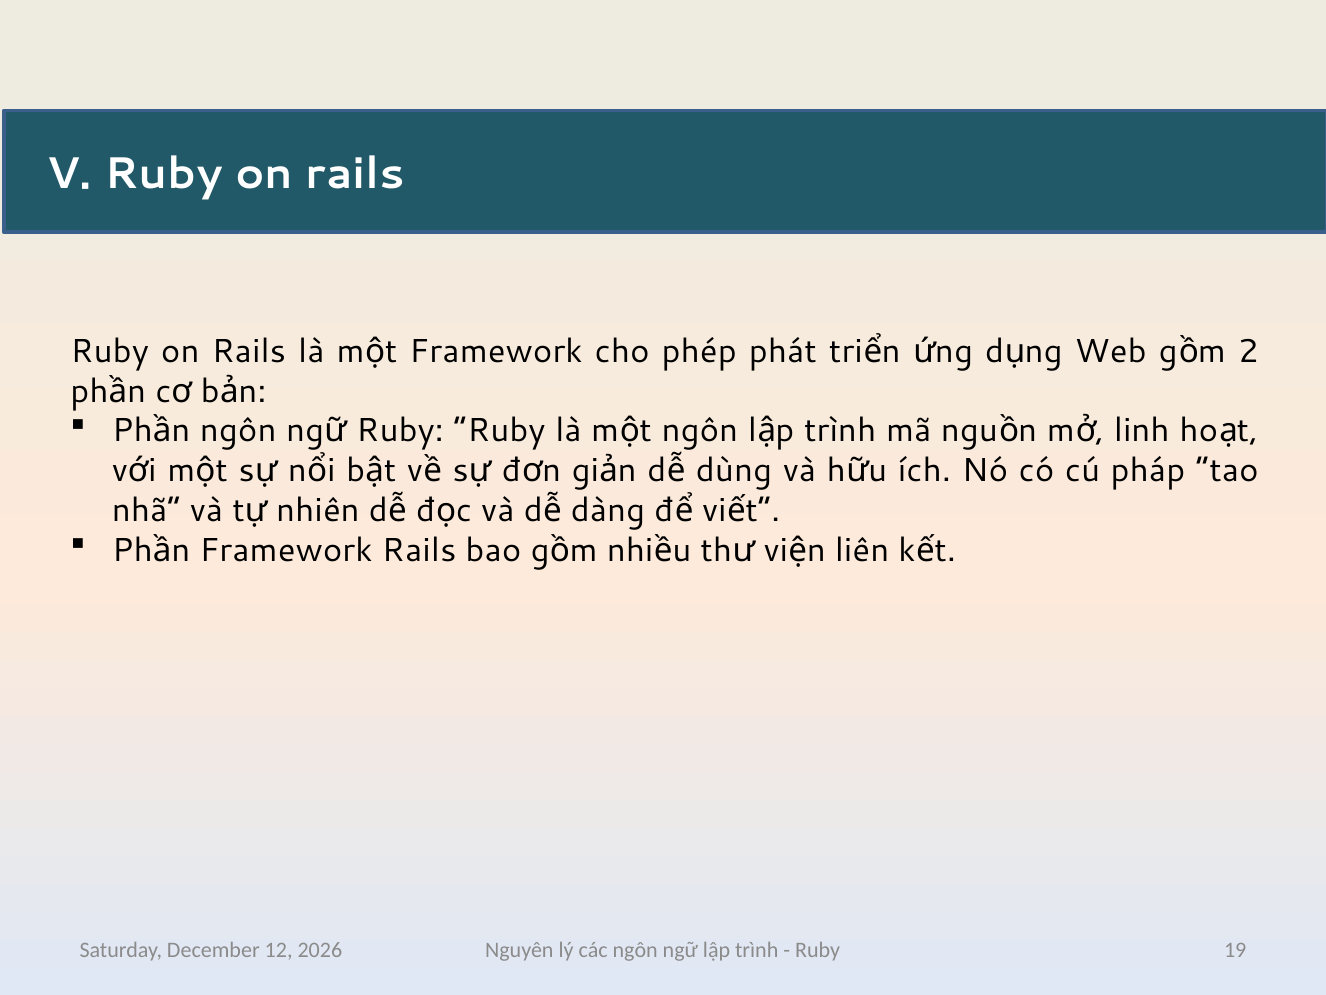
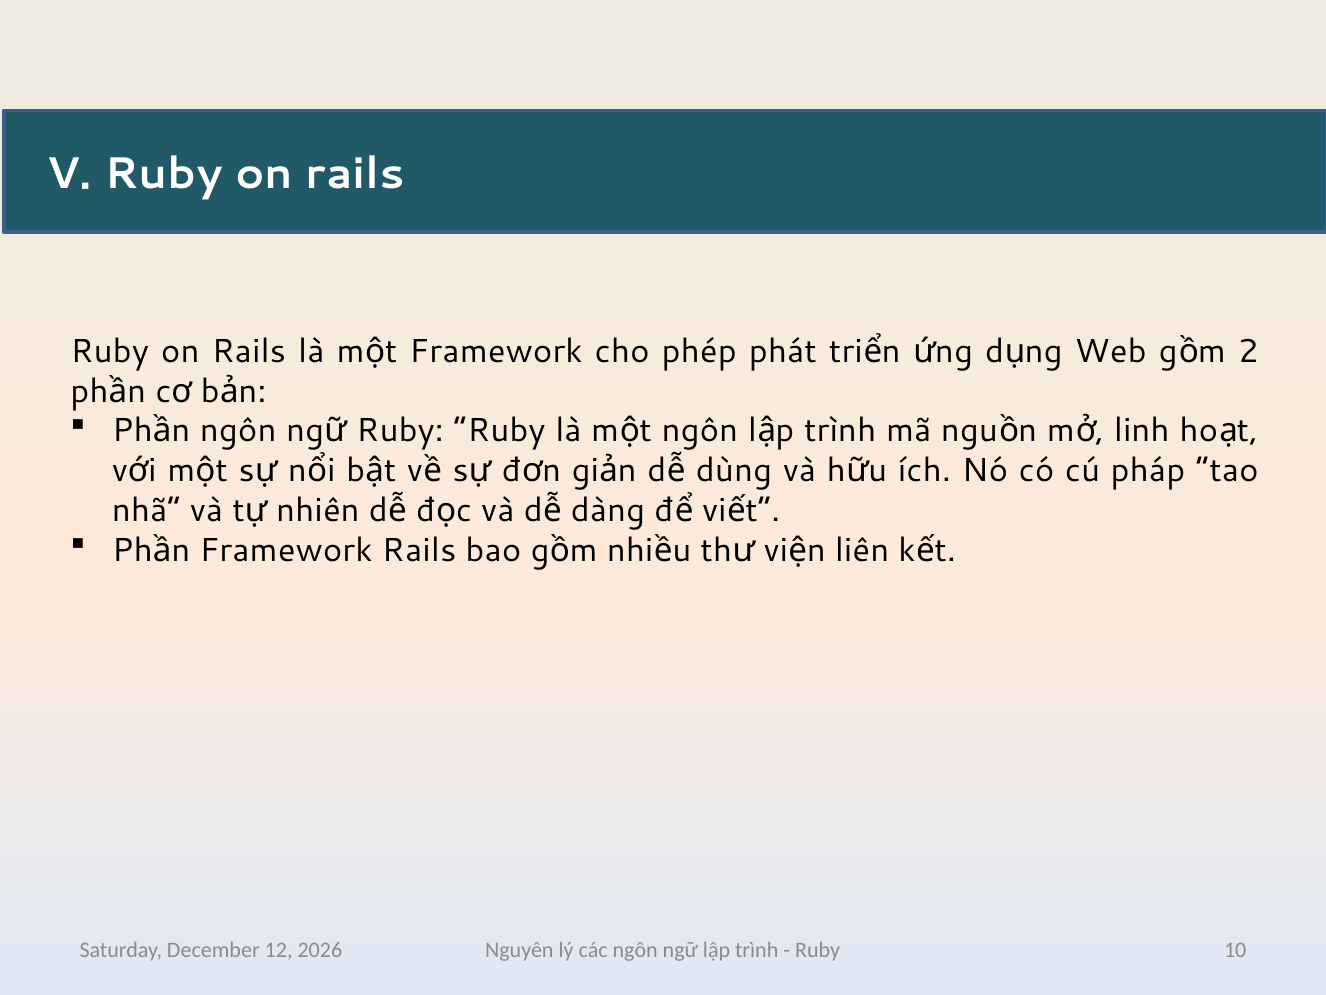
19: 19 -> 10
